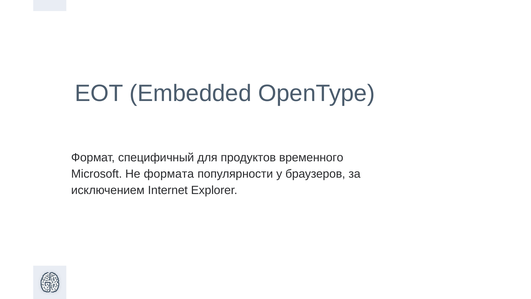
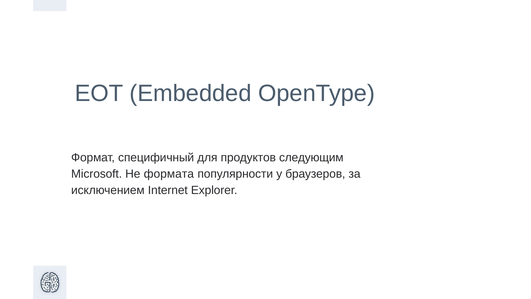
временного: временного -> следующим
